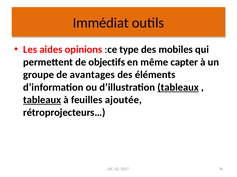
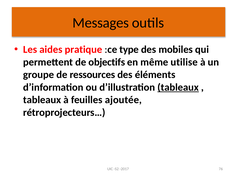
Immédiat: Immédiat -> Messages
opinions: opinions -> pratique
capter: capter -> utilise
avantages: avantages -> ressources
tableaux at (42, 100) underline: present -> none
